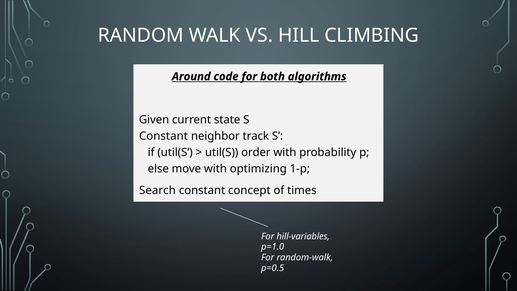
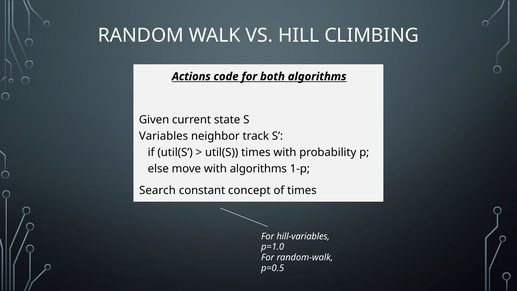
Around: Around -> Actions
Constant at (163, 136): Constant -> Variables
util(S order: order -> times
with optimizing: optimizing -> algorithms
